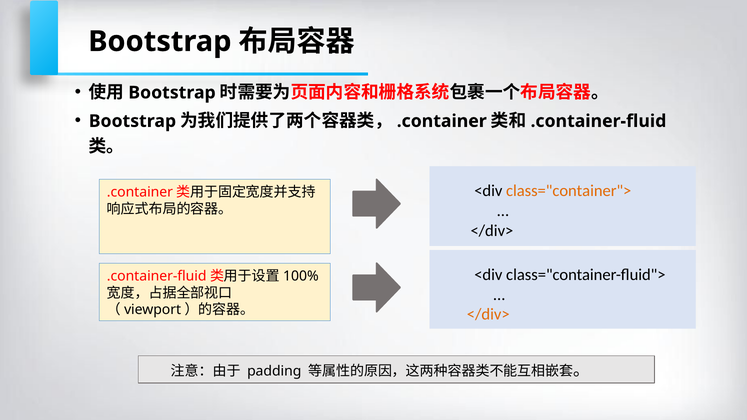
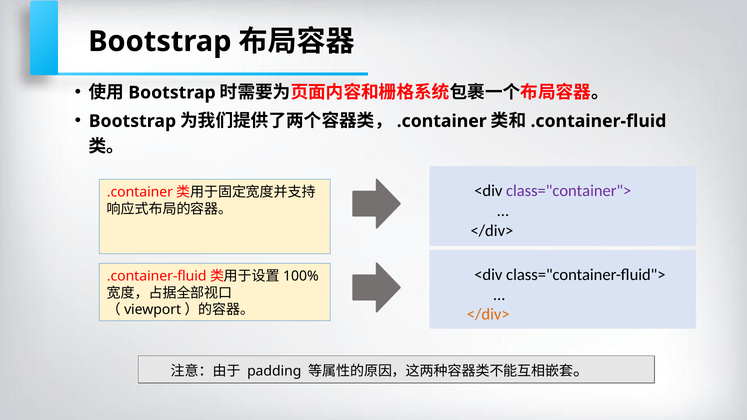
class="container"> colour: orange -> purple
